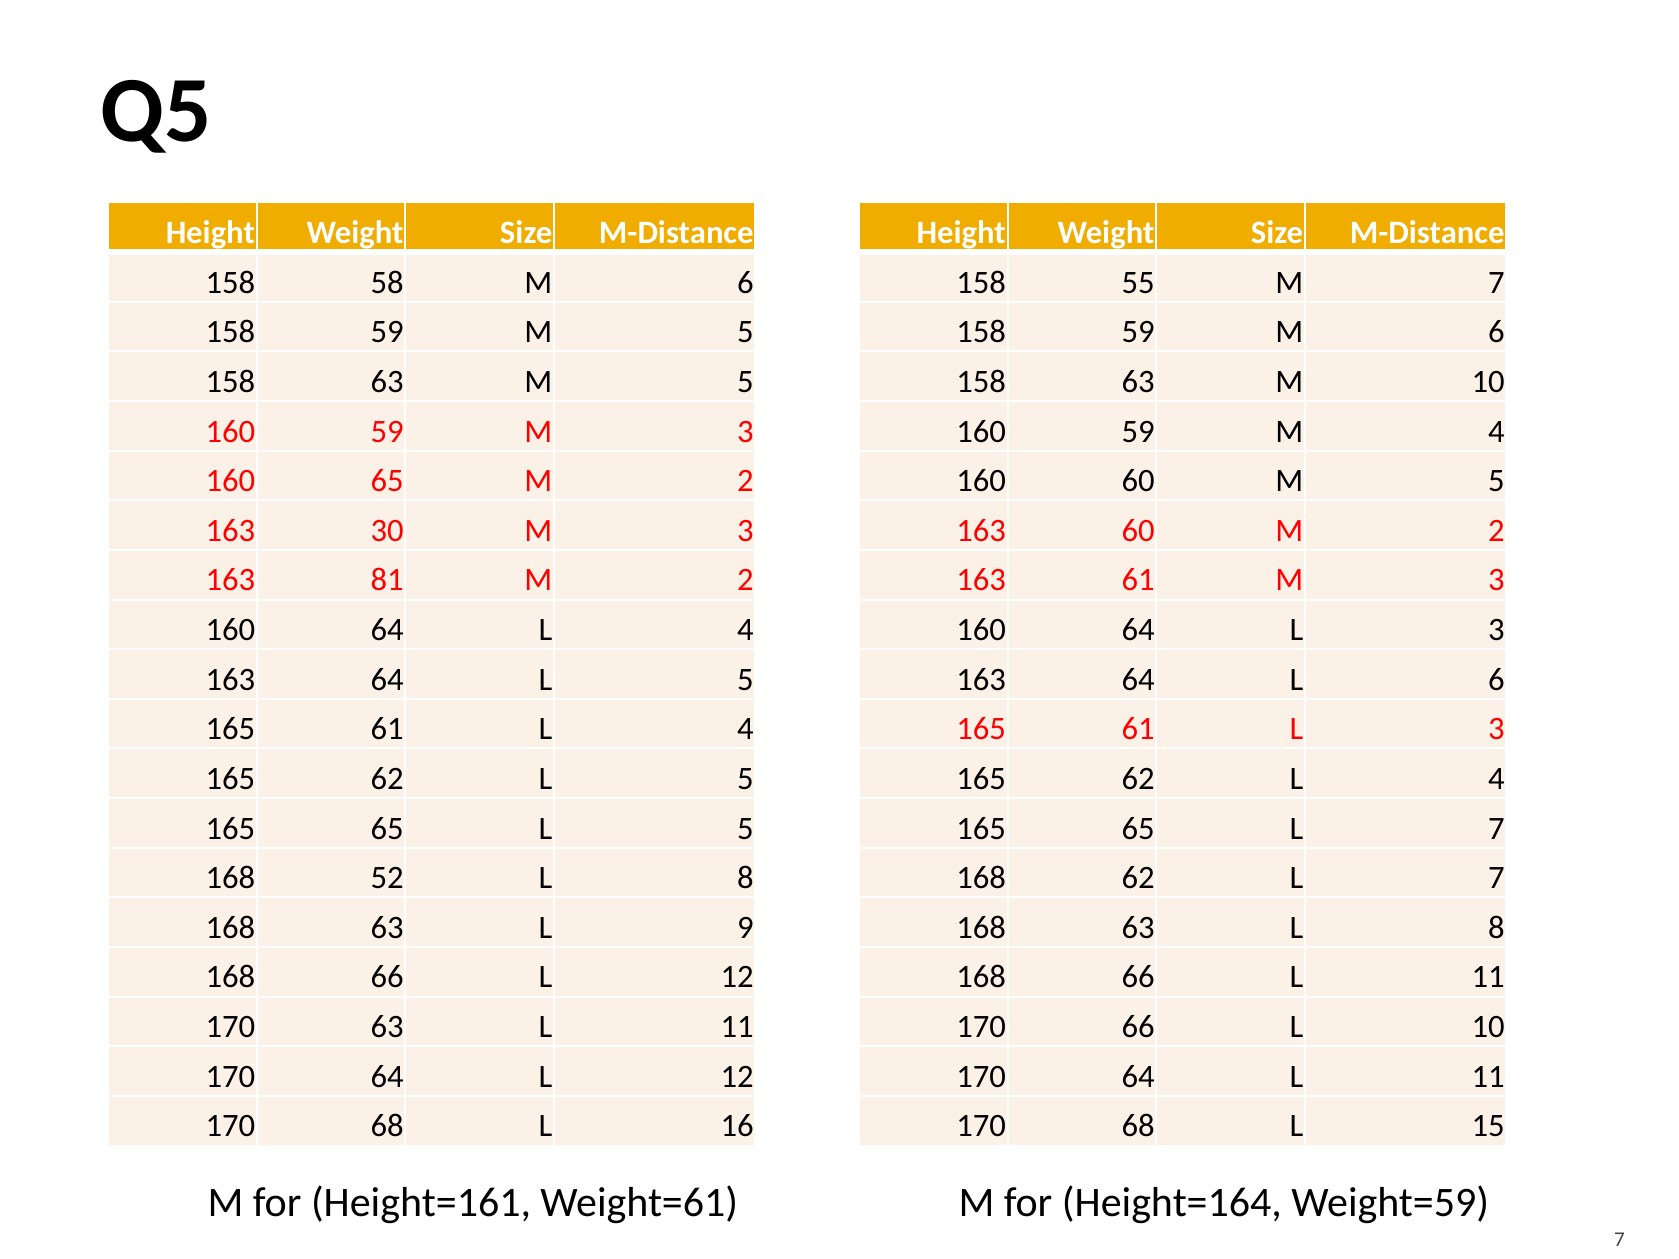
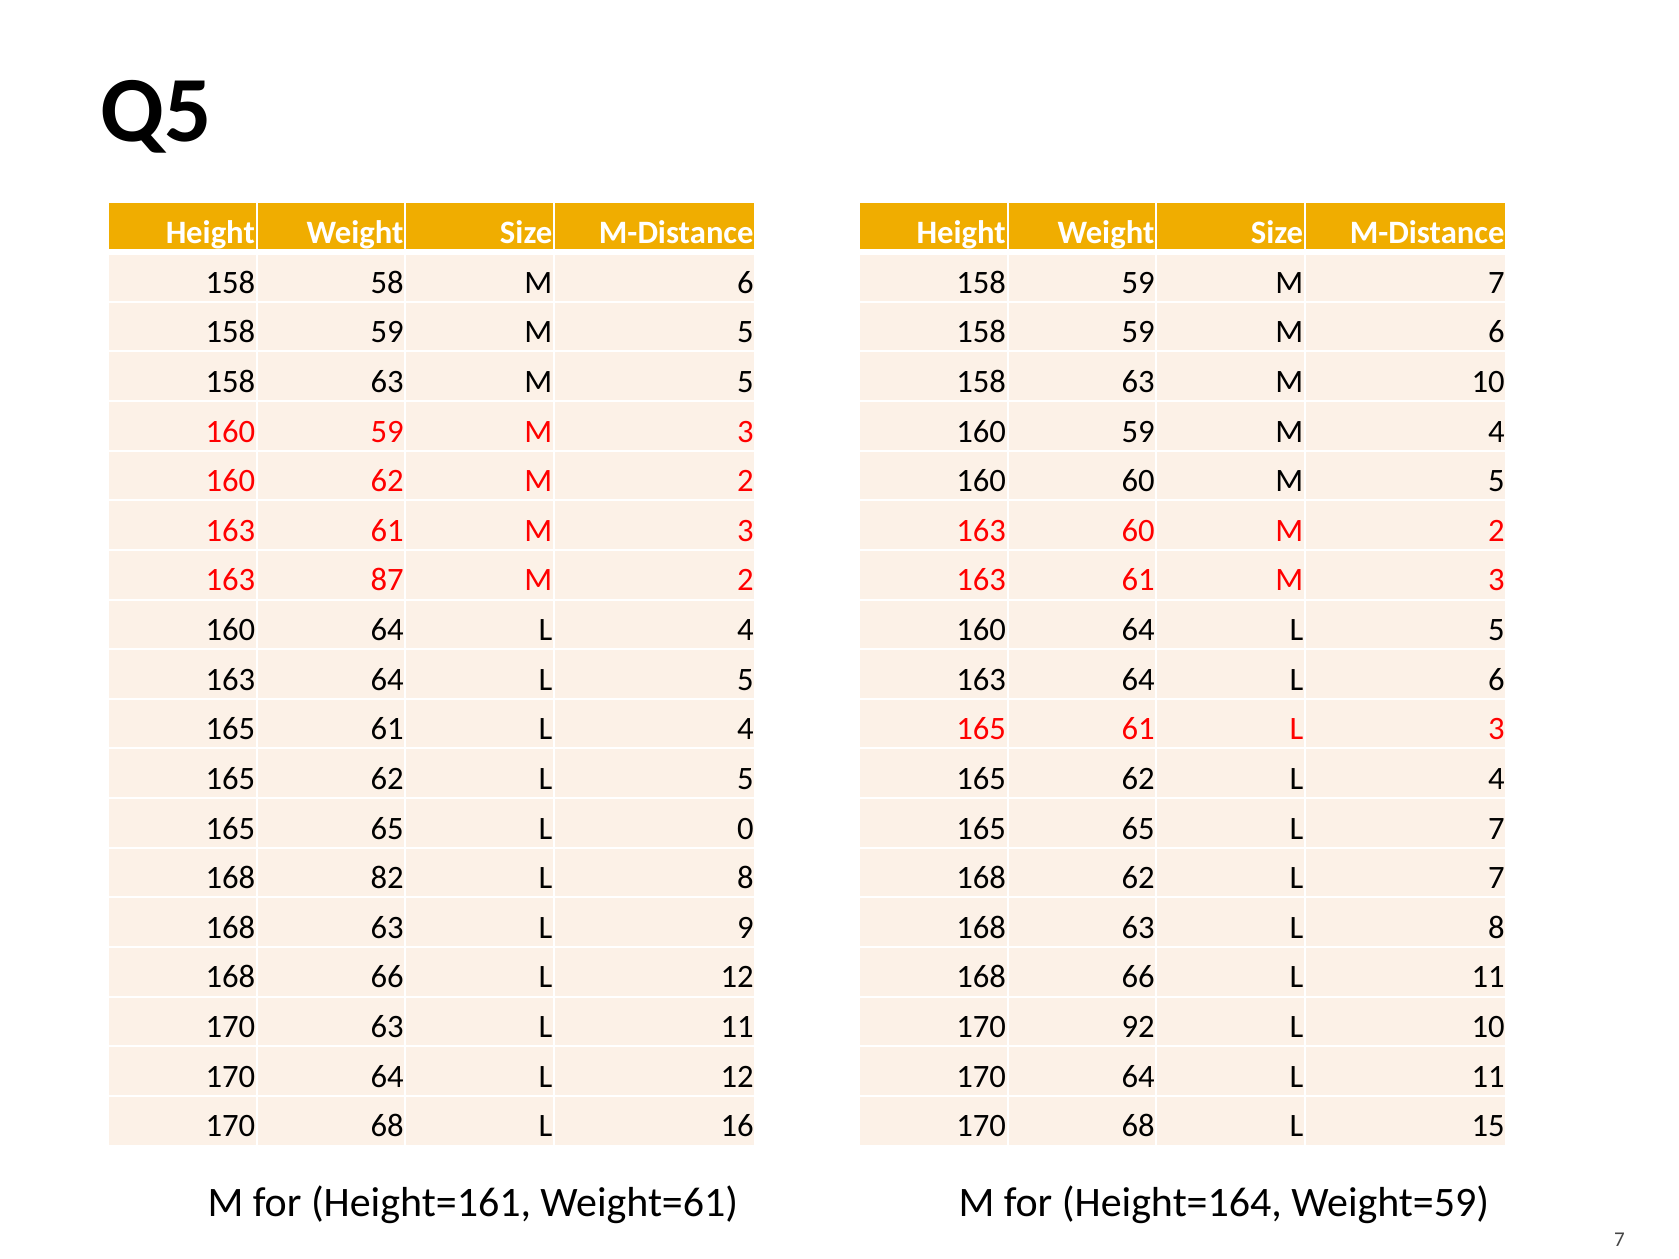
55 at (1138, 282): 55 -> 59
160 65: 65 -> 62
30 at (387, 531): 30 -> 61
81: 81 -> 87
160 64 L 3: 3 -> 5
65 L 5: 5 -> 0
52: 52 -> 82
170 66: 66 -> 92
